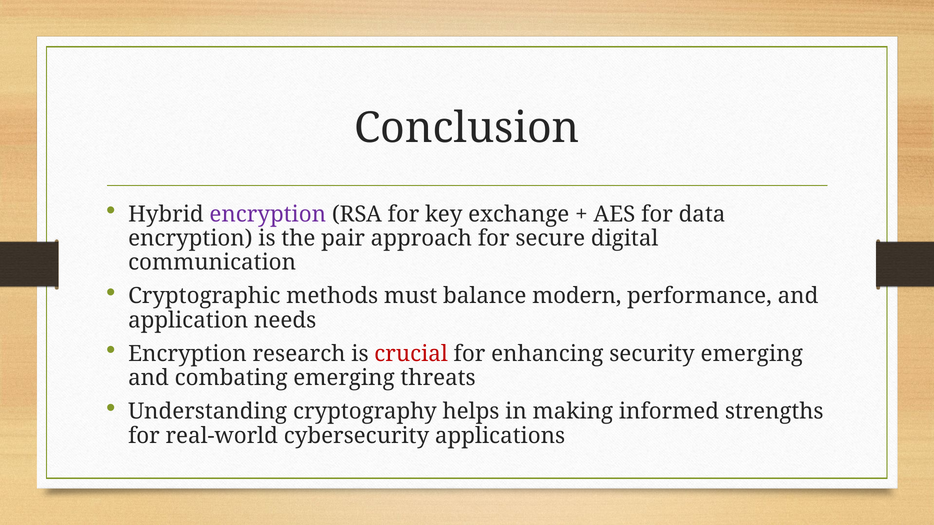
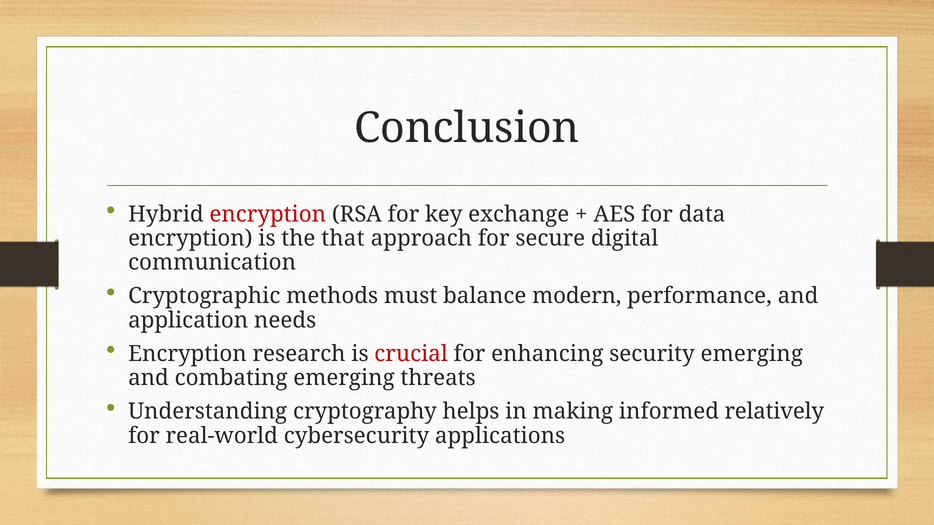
encryption at (268, 214) colour: purple -> red
pair: pair -> that
strengths: strengths -> relatively
